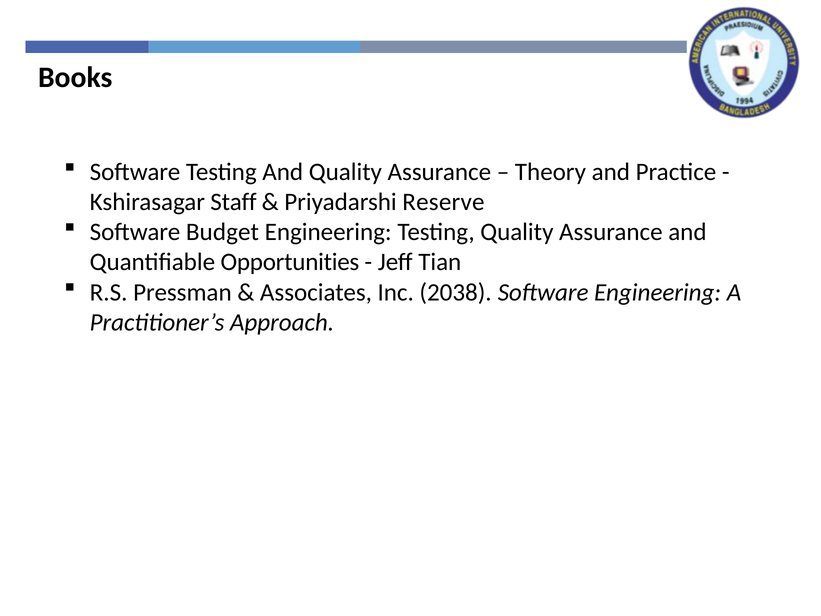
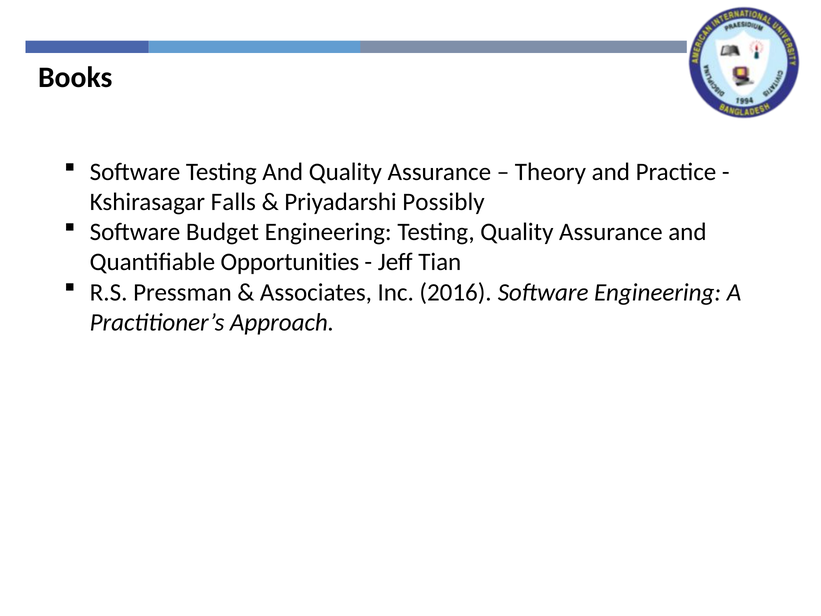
Staff: Staff -> Falls
Reserve: Reserve -> Possibly
2038: 2038 -> 2016
